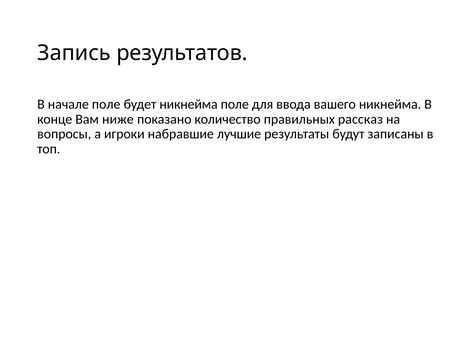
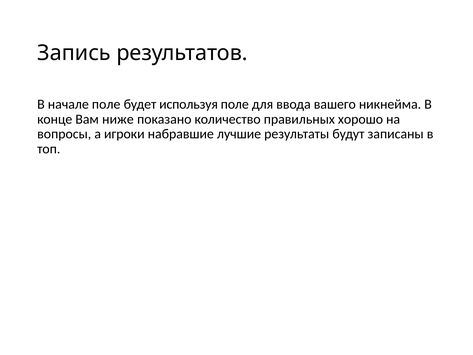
будет никнейма: никнейма -> используя
рассказ: рассказ -> хорошо
